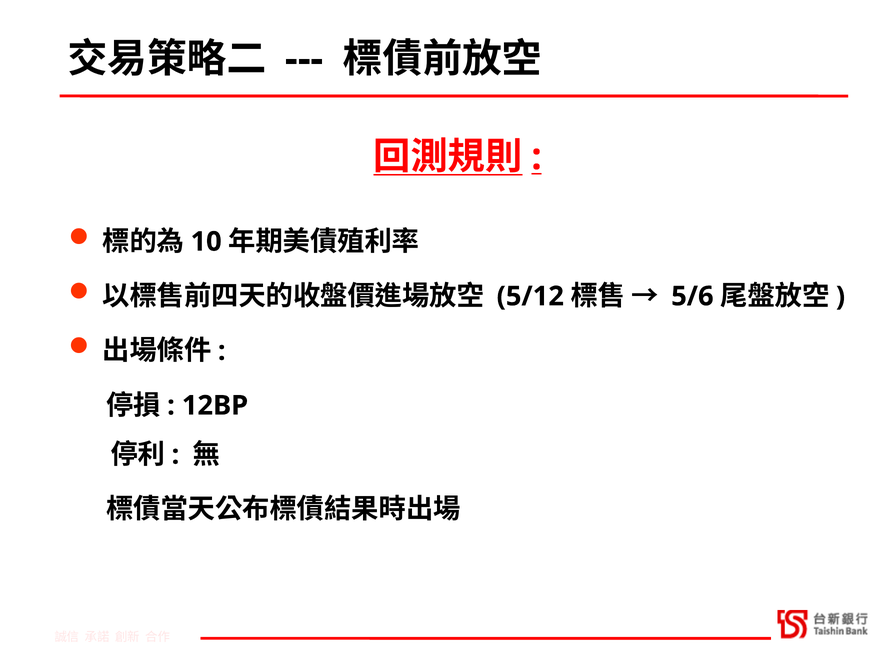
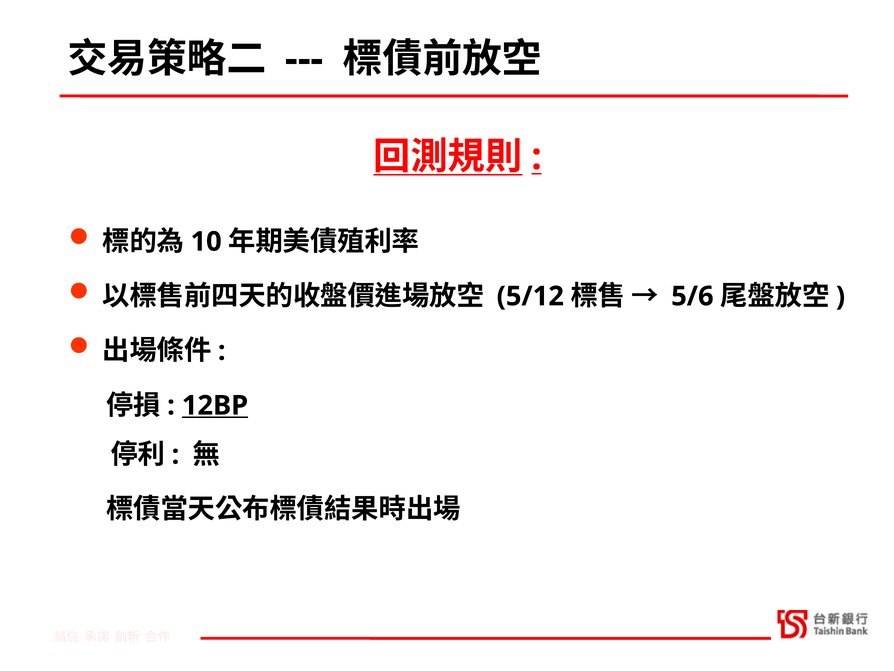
12BP underline: none -> present
